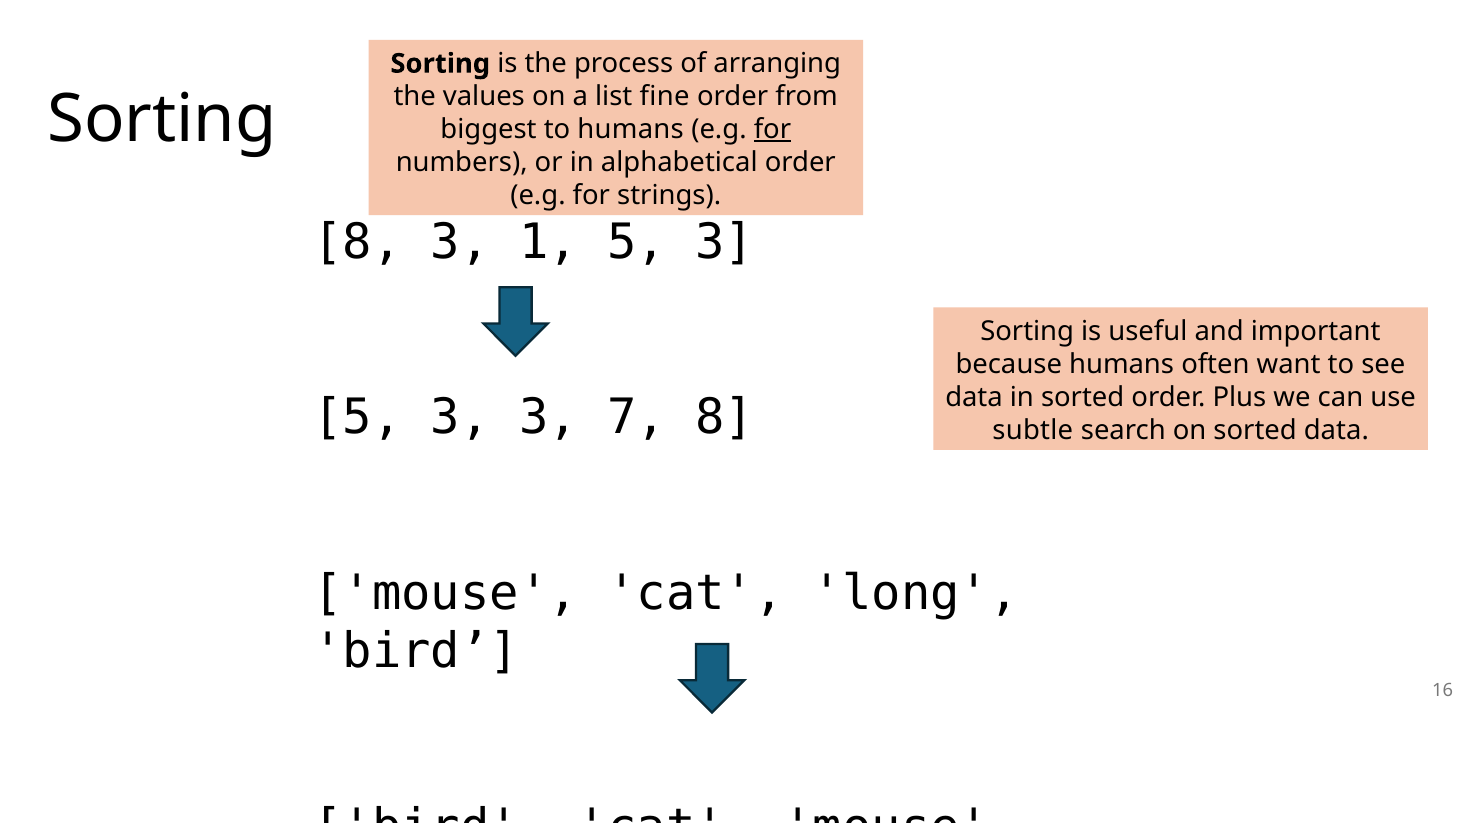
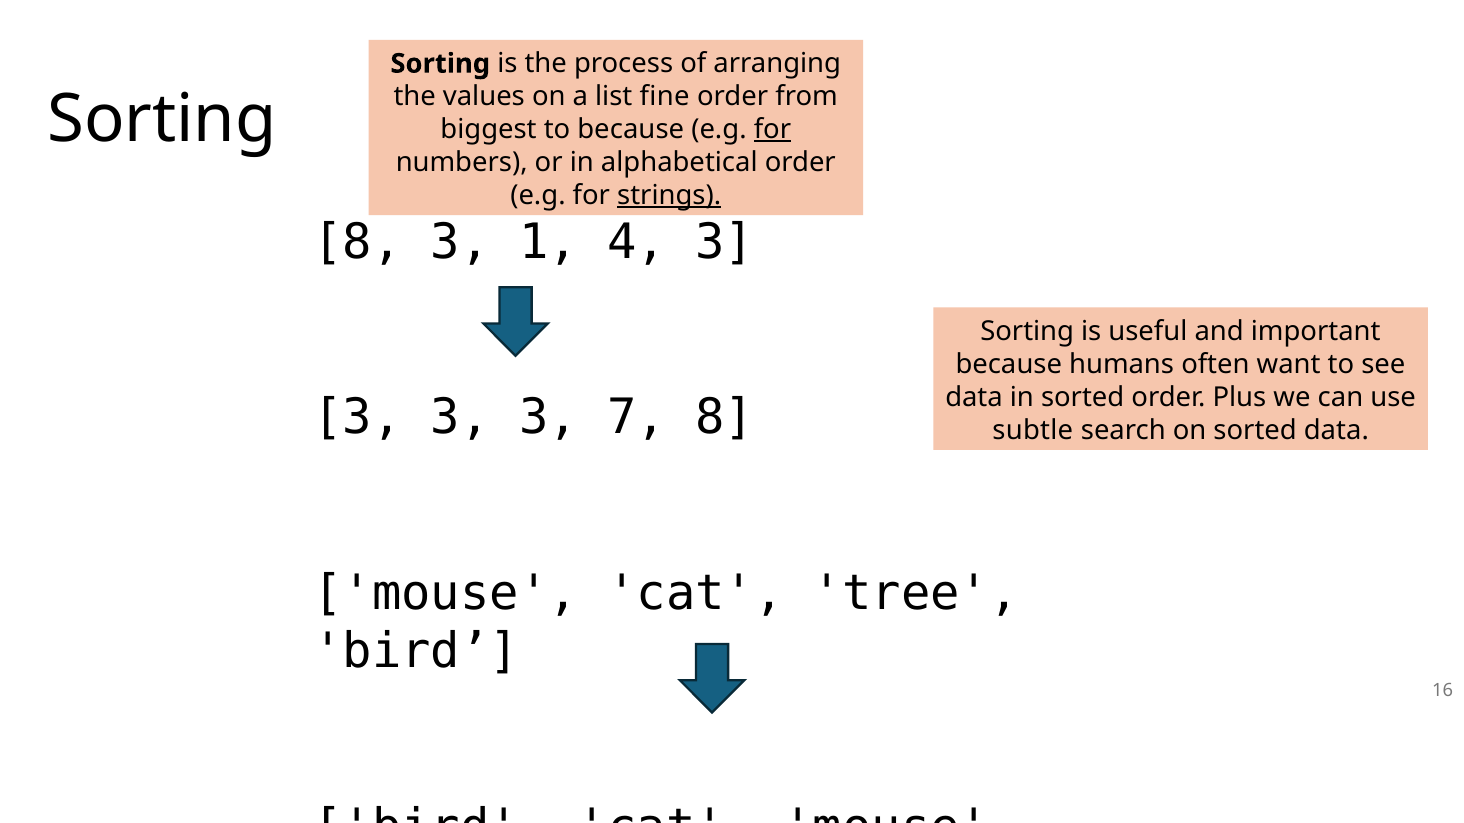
to humans: humans -> because
strings underline: none -> present
1 5: 5 -> 4
5 at (358, 418): 5 -> 3
long: long -> tree
